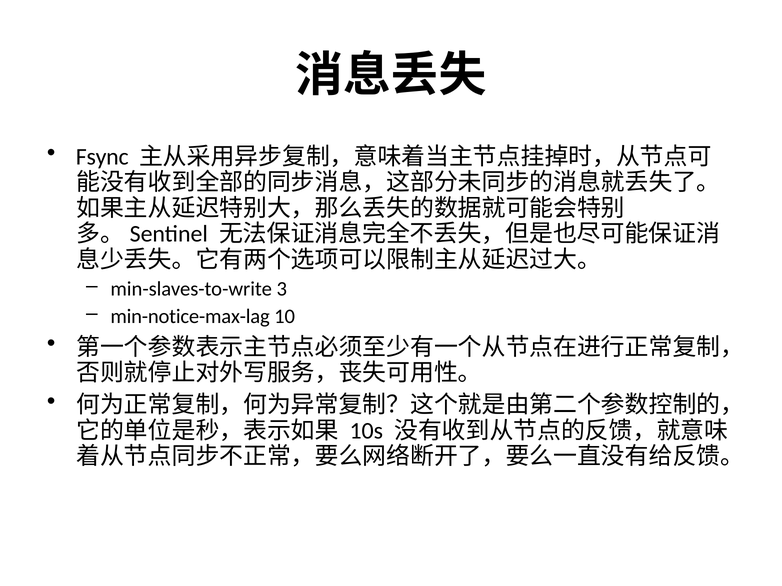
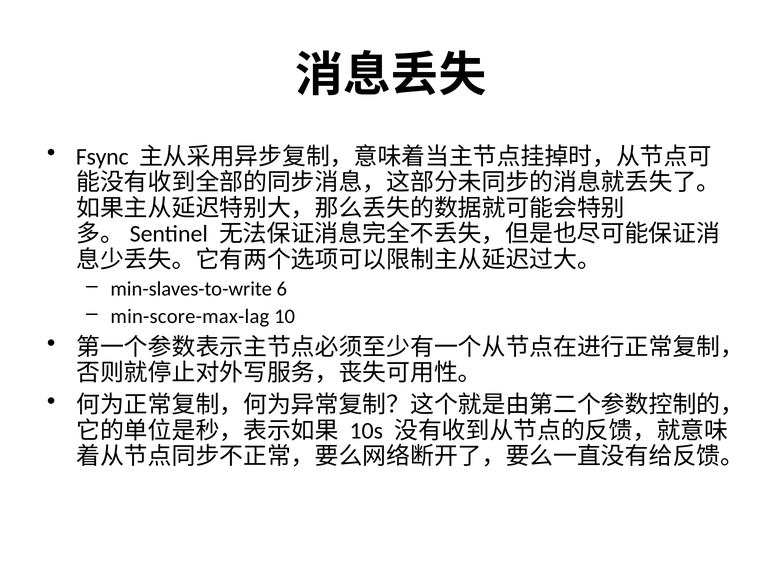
3: 3 -> 6
min-notice-max-lag: min-notice-max-lag -> min-score-max-lag
